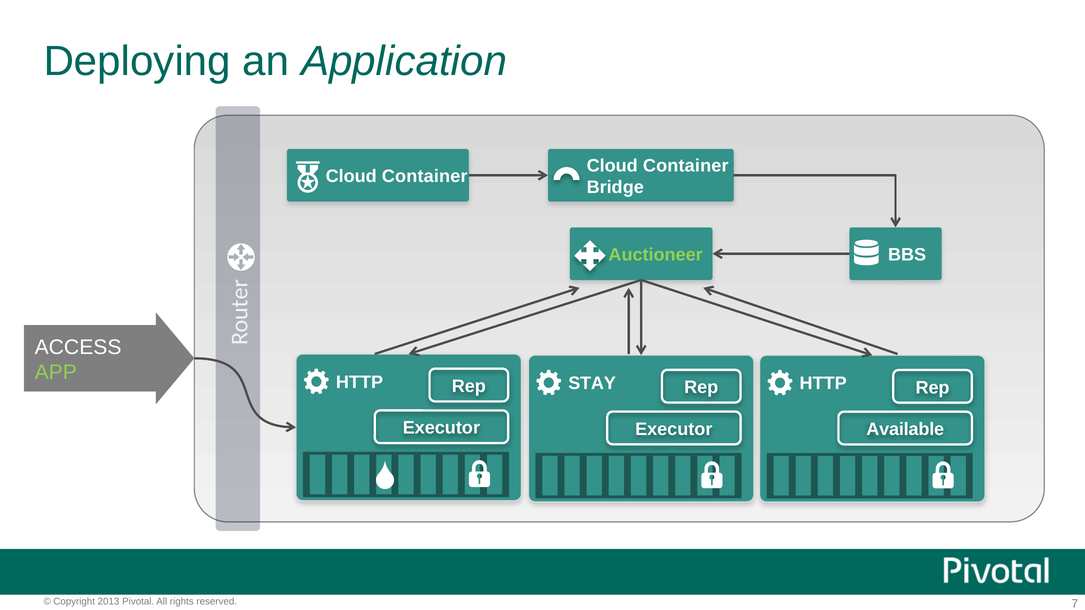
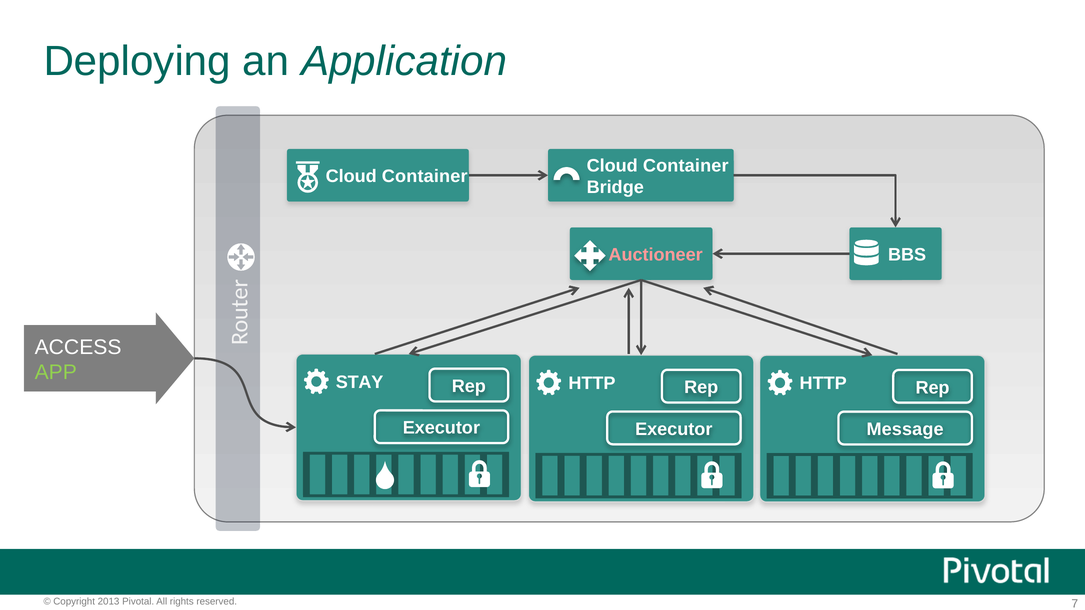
Auctioneer colour: light green -> pink
HTTP at (359, 382): HTTP -> STAY
STAY at (592, 383): STAY -> HTTP
Available: Available -> Message
